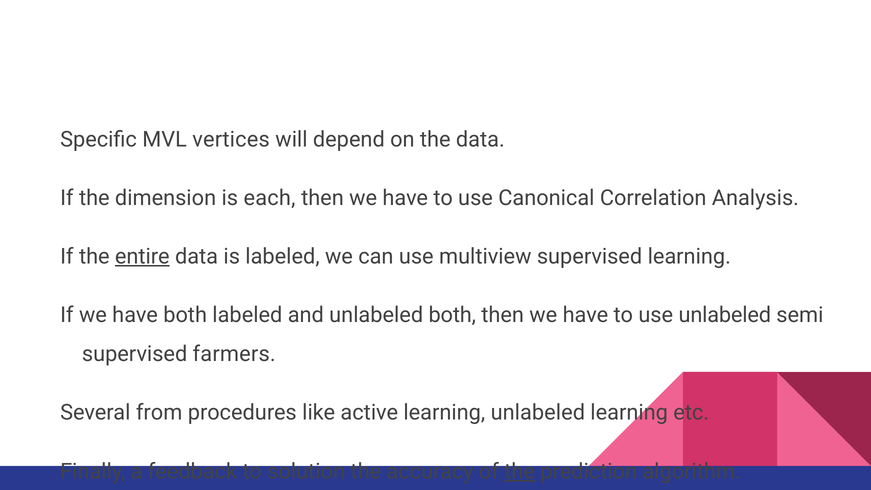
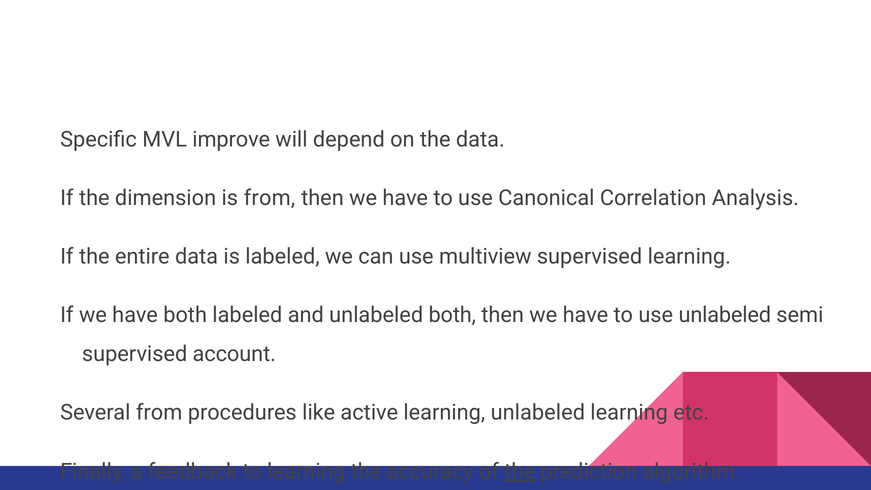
vertices: vertices -> improve
is each: each -> from
entire underline: present -> none
farmers: farmers -> account
to solution: solution -> learning
